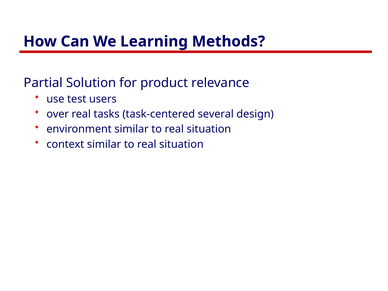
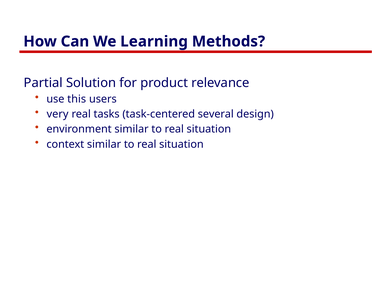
test: test -> this
over: over -> very
